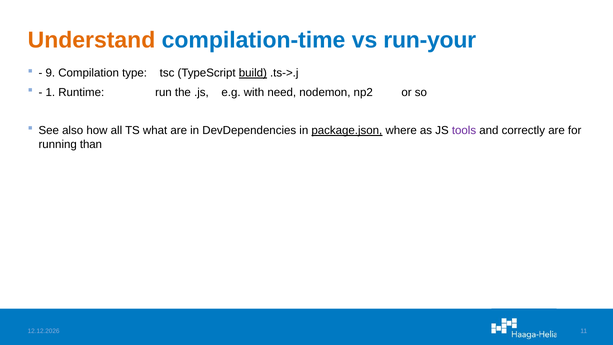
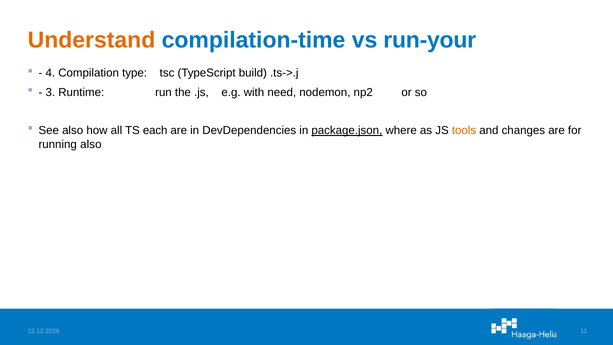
9: 9 -> 4
build underline: present -> none
1: 1 -> 3
what: what -> each
tools colour: purple -> orange
correctly: correctly -> changes
running than: than -> also
